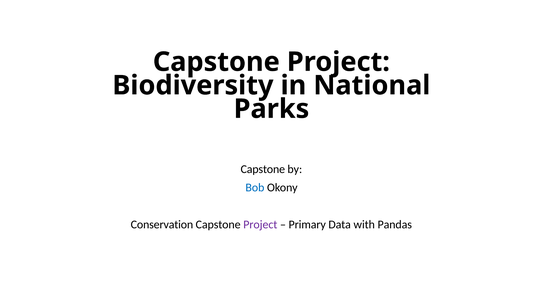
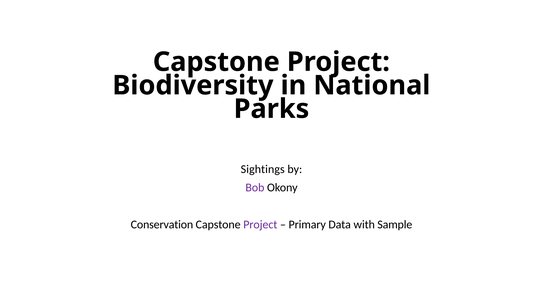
Capstone at (263, 169): Capstone -> Sightings
Bob colour: blue -> purple
Pandas: Pandas -> Sample
